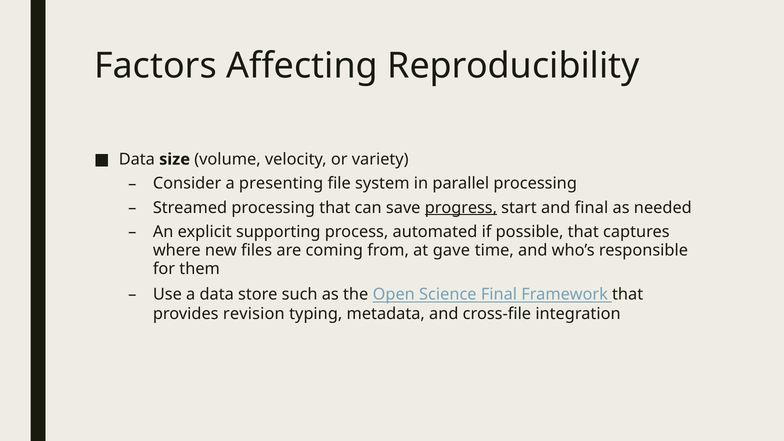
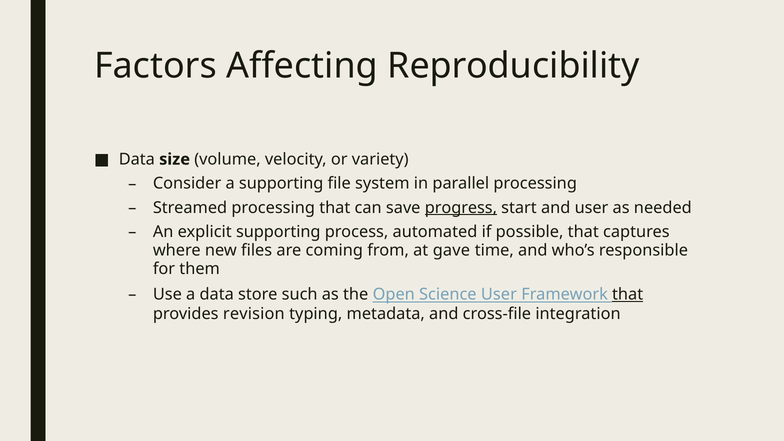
a presenting: presenting -> supporting
and final: final -> user
Science Final: Final -> User
that at (628, 294) underline: none -> present
